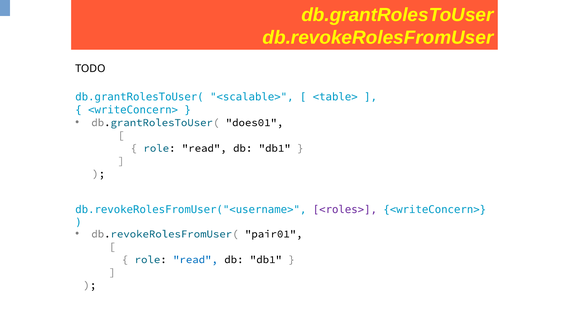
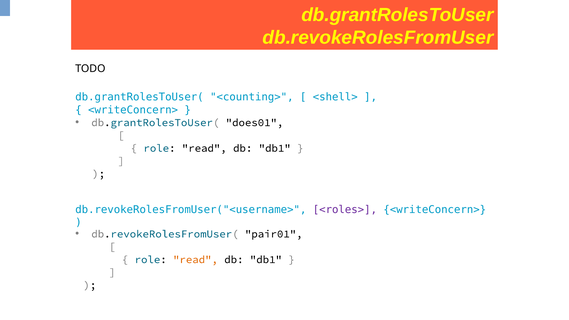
<scalable>: <scalable> -> <counting>
<table>: <table> -> <shell>
read at (195, 260) colour: blue -> orange
